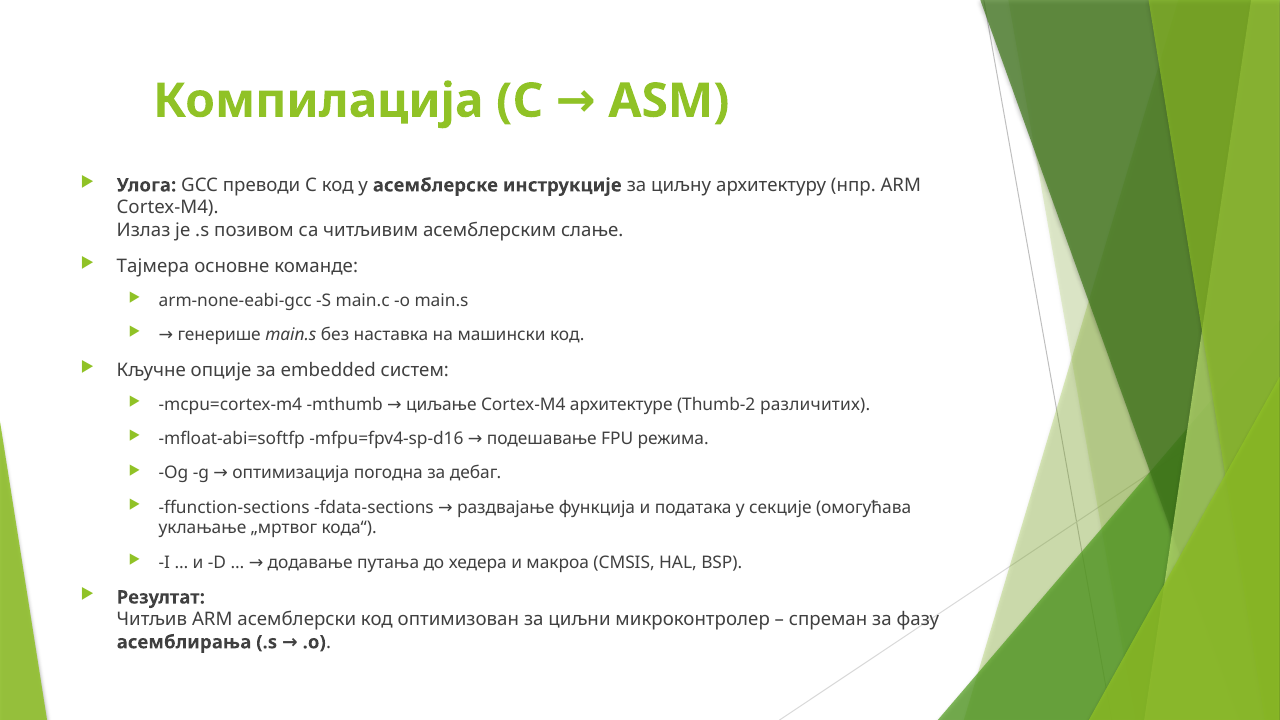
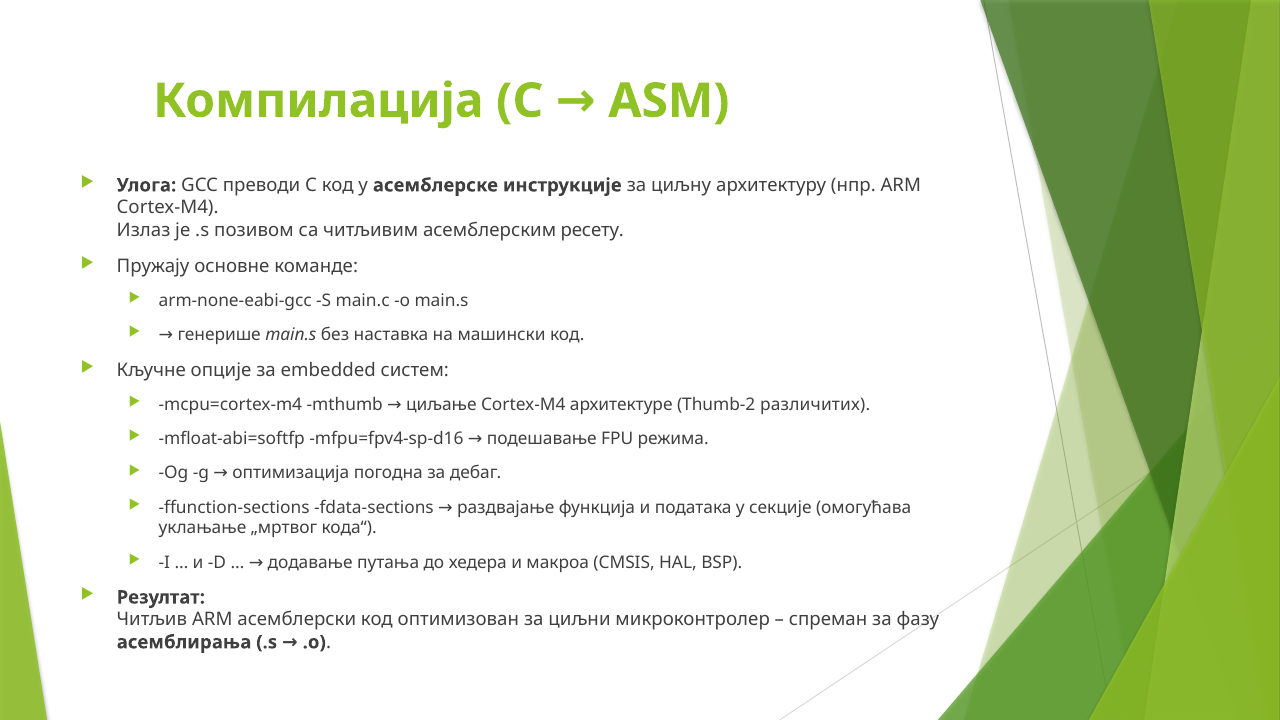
слање: слање -> ресету
Тајмера: Тајмера -> Пружају
